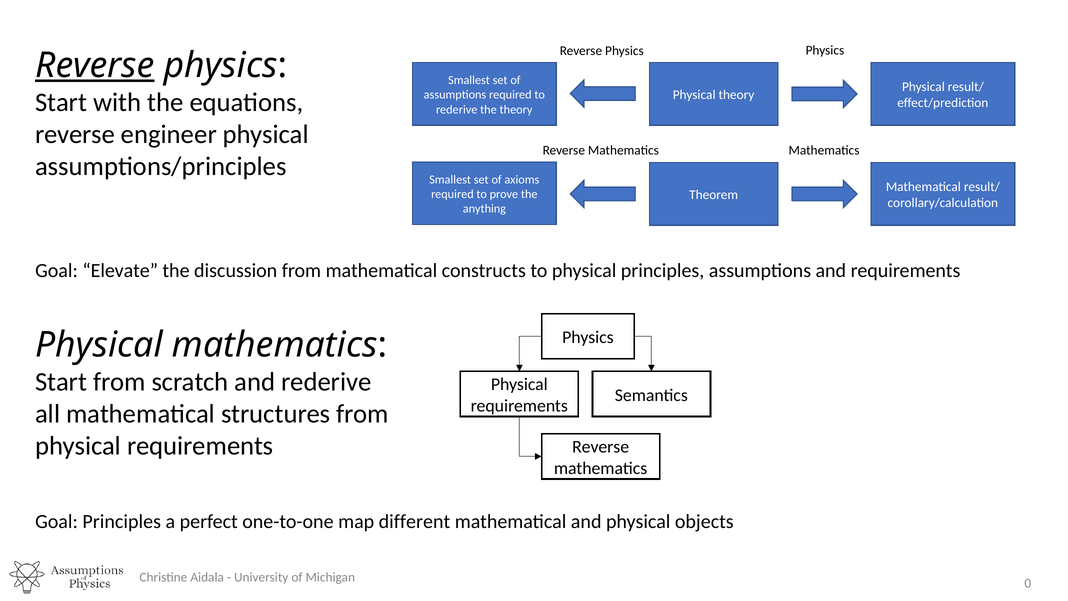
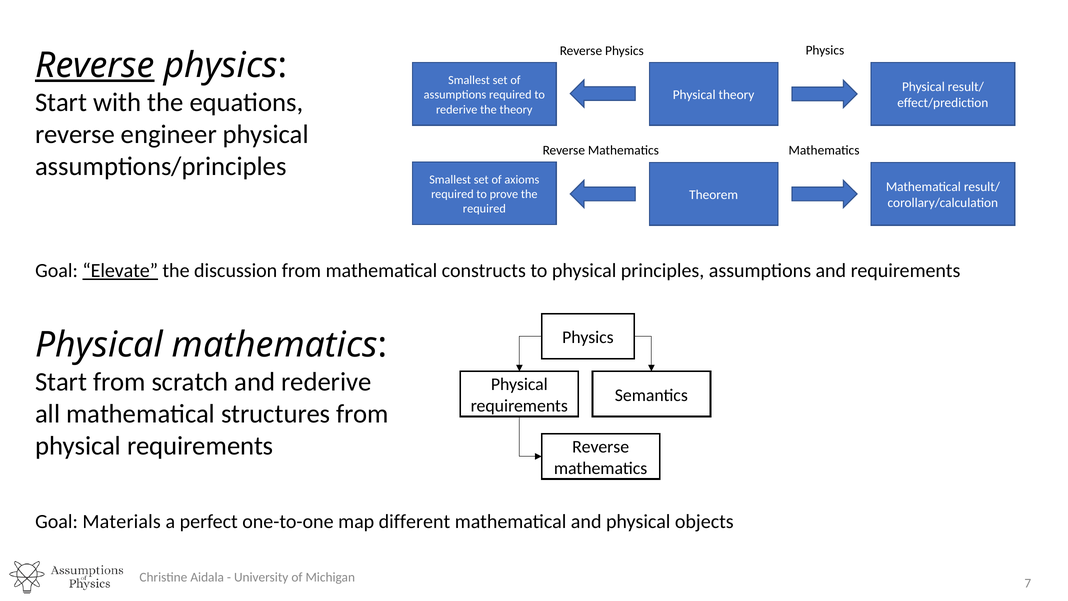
anything at (484, 209): anything -> required
Elevate underline: none -> present
Goal Principles: Principles -> Materials
0: 0 -> 7
